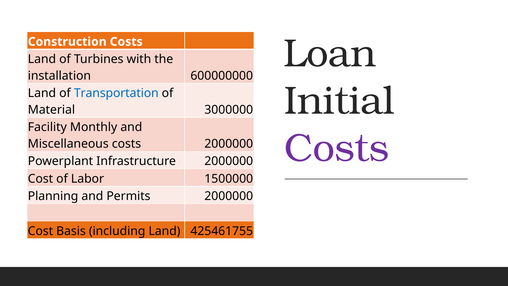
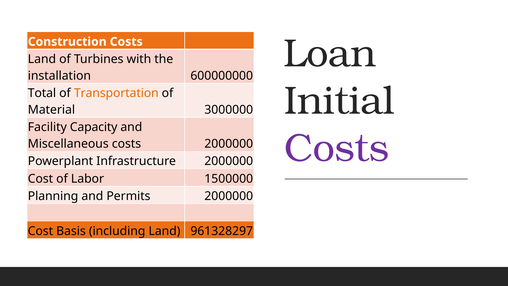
Land at (42, 93): Land -> Total
Transportation colour: blue -> orange
Monthly: Monthly -> Capacity
425461755: 425461755 -> 961328297
